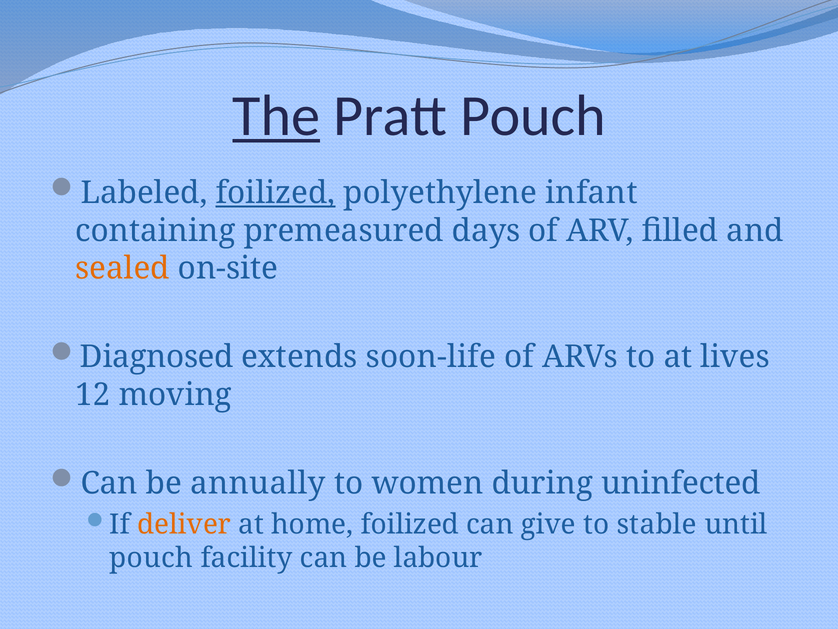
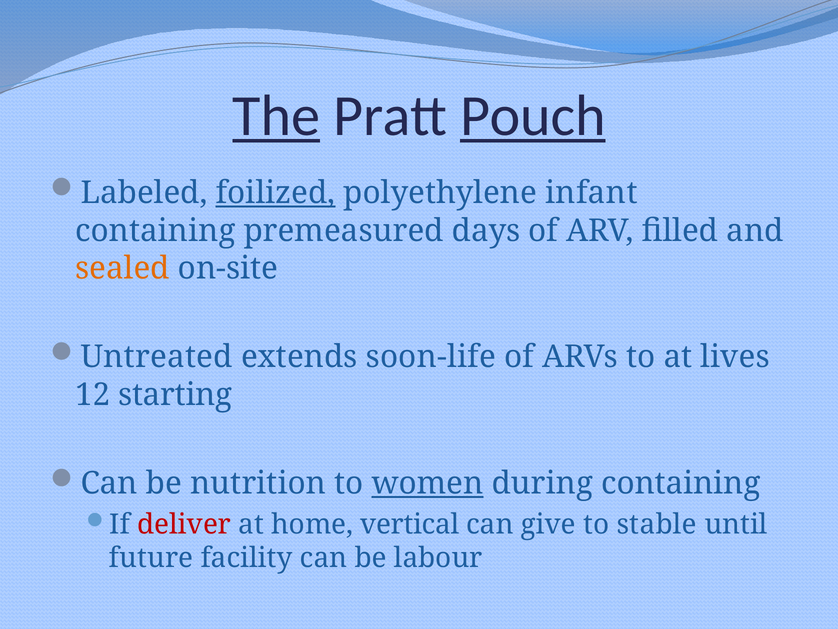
Pouch at (533, 116) underline: none -> present
Diagnosed: Diagnosed -> Untreated
moving: moving -> starting
annually: annually -> nutrition
women underline: none -> present
during uninfected: uninfected -> containing
deliver colour: orange -> red
home foilized: foilized -> vertical
pouch at (151, 558): pouch -> future
